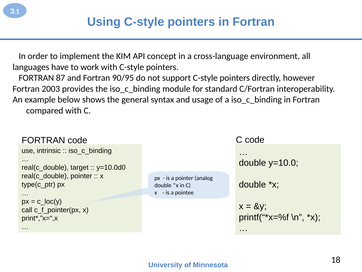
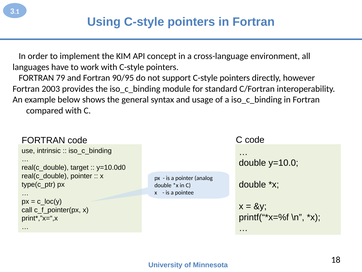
87: 87 -> 79
